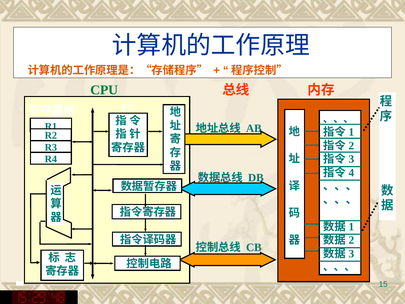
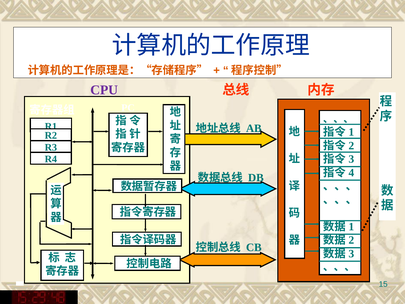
CPU colour: green -> purple
